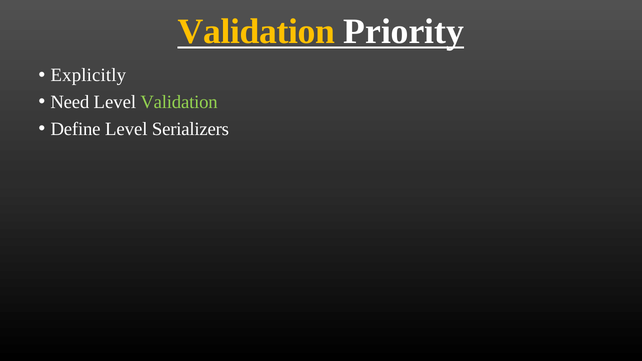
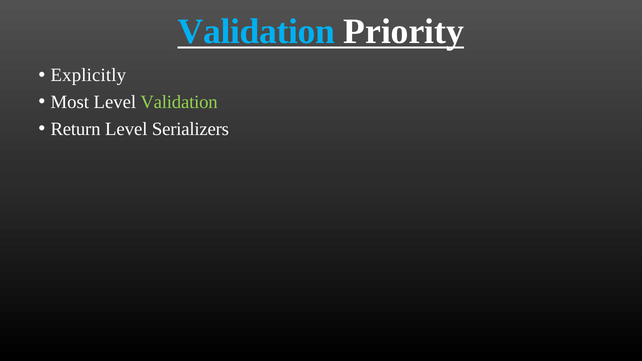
Validation at (256, 32) colour: yellow -> light blue
Need: Need -> Most
Define: Define -> Return
